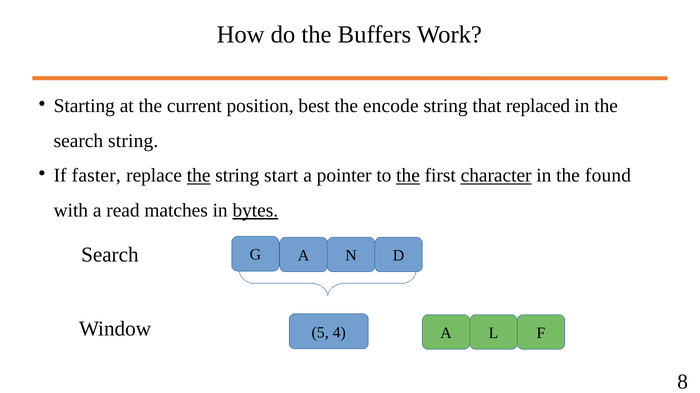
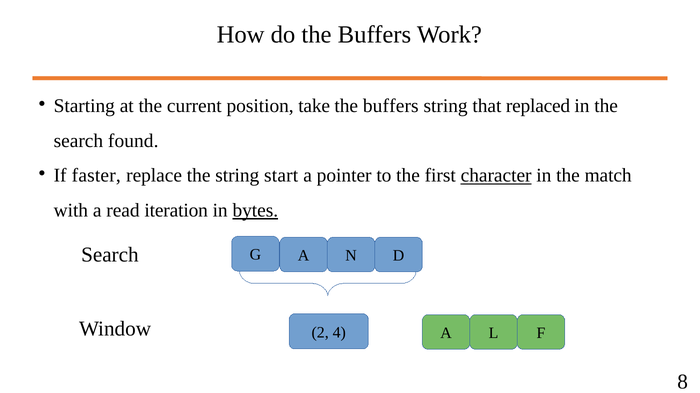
best: best -> take
encode at (391, 106): encode -> buffers
search string: string -> found
the at (199, 176) underline: present -> none
the at (408, 176) underline: present -> none
found: found -> match
matches: matches -> iteration
5: 5 -> 2
